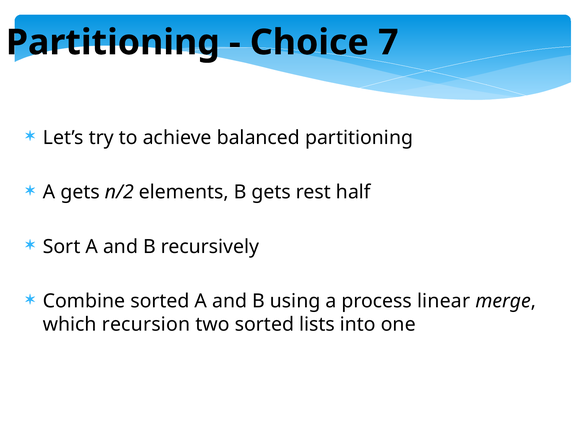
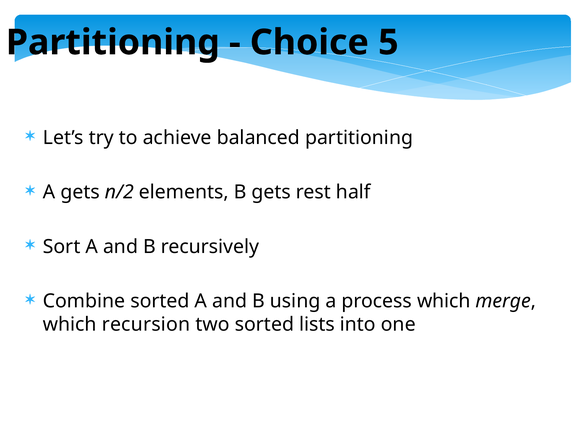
7: 7 -> 5
process linear: linear -> which
